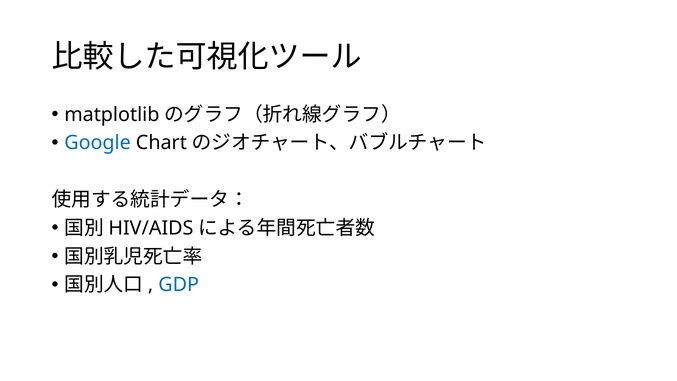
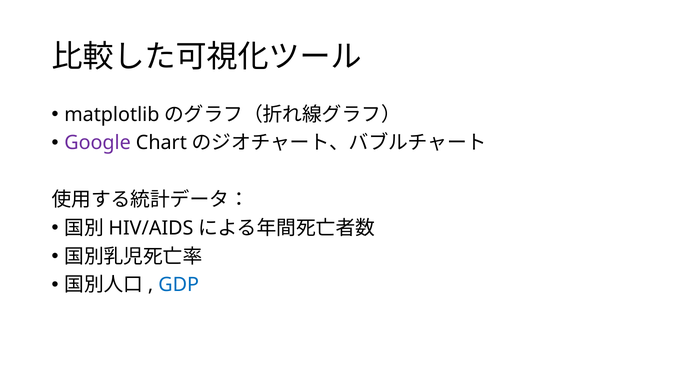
Google colour: blue -> purple
